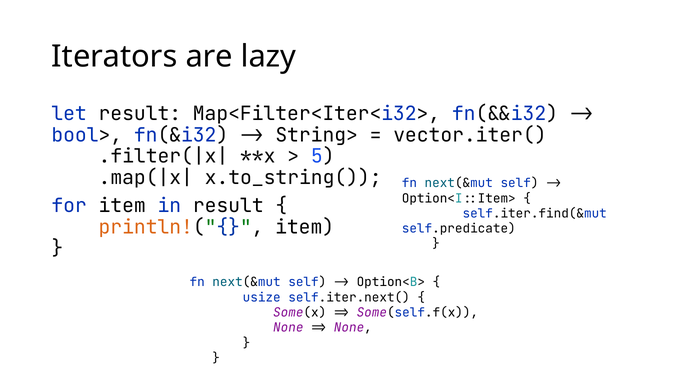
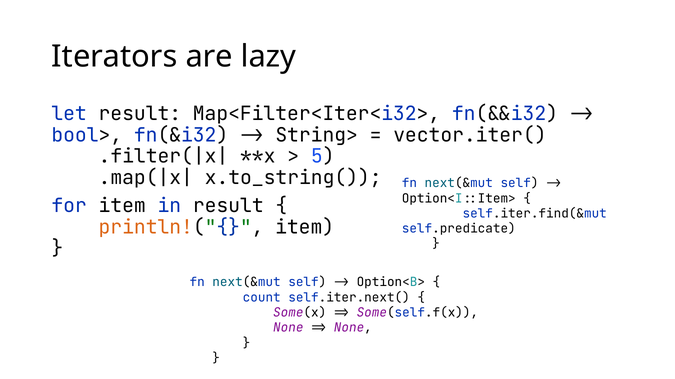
usize: usize -> count
